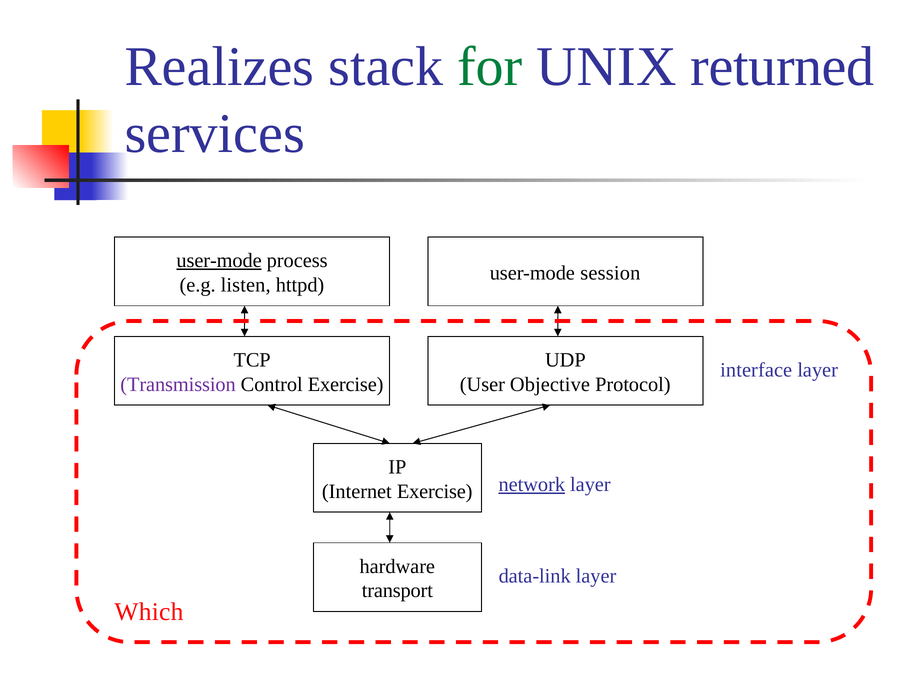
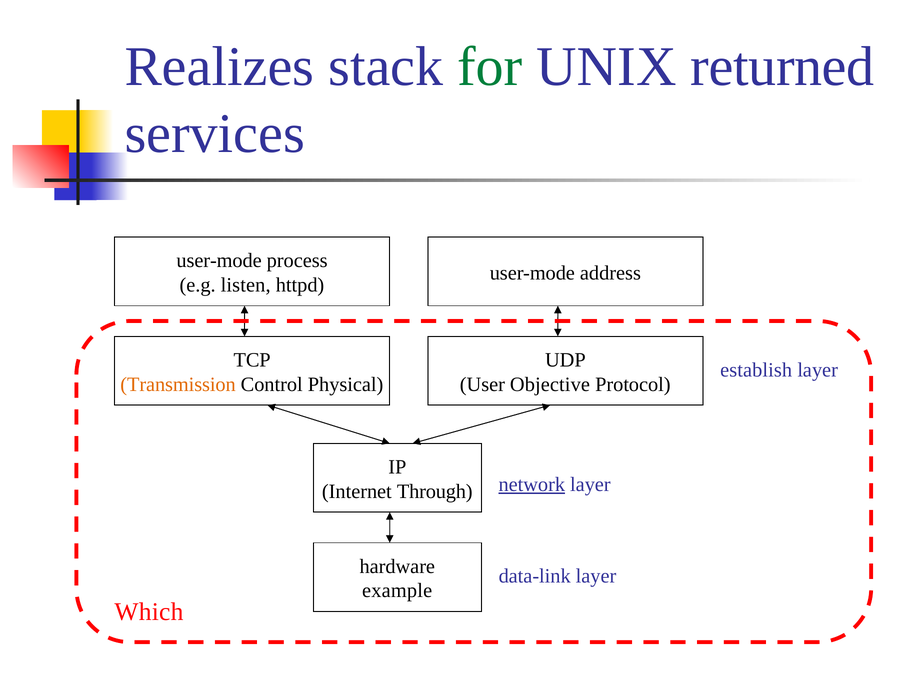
user-mode at (219, 260) underline: present -> none
session: session -> address
interface: interface -> establish
Transmission colour: purple -> orange
Control Exercise: Exercise -> Physical
Internet Exercise: Exercise -> Through
transport: transport -> example
